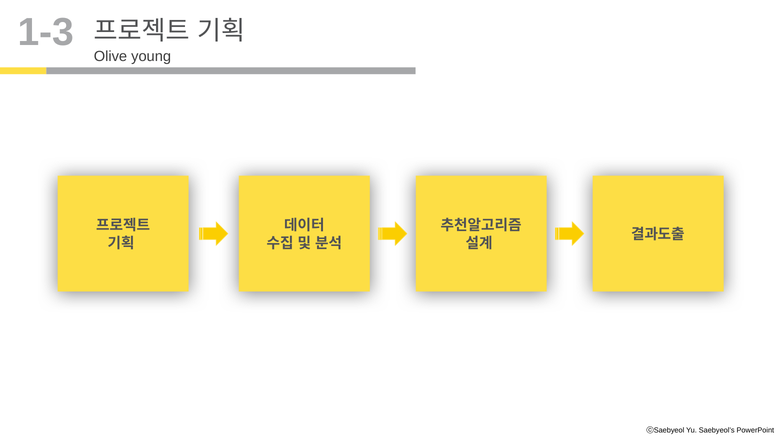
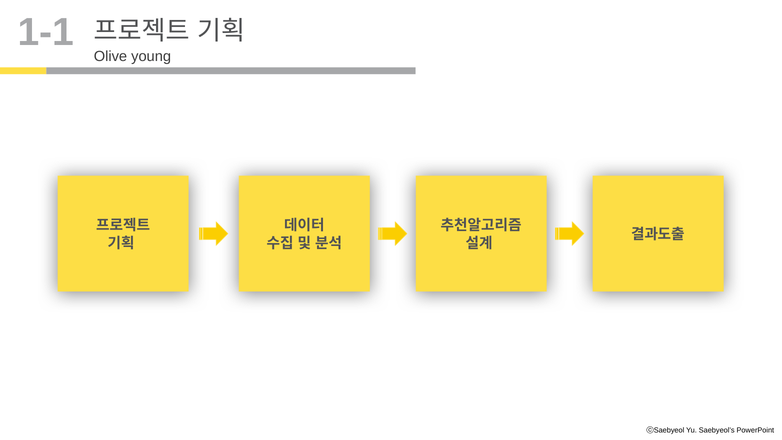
1-3: 1-3 -> 1-1
